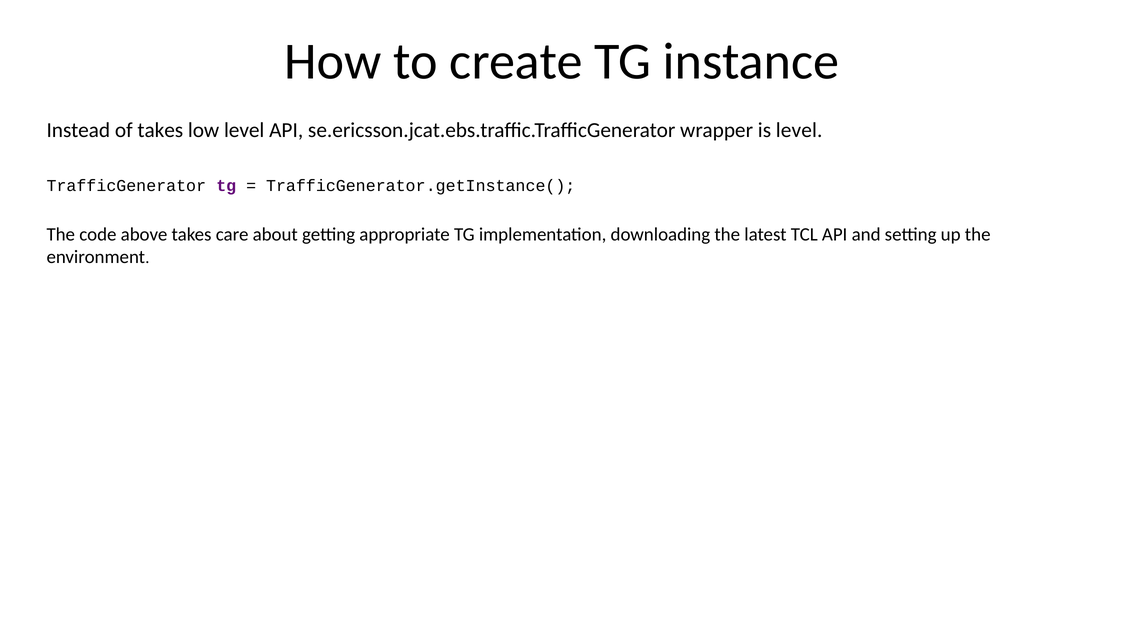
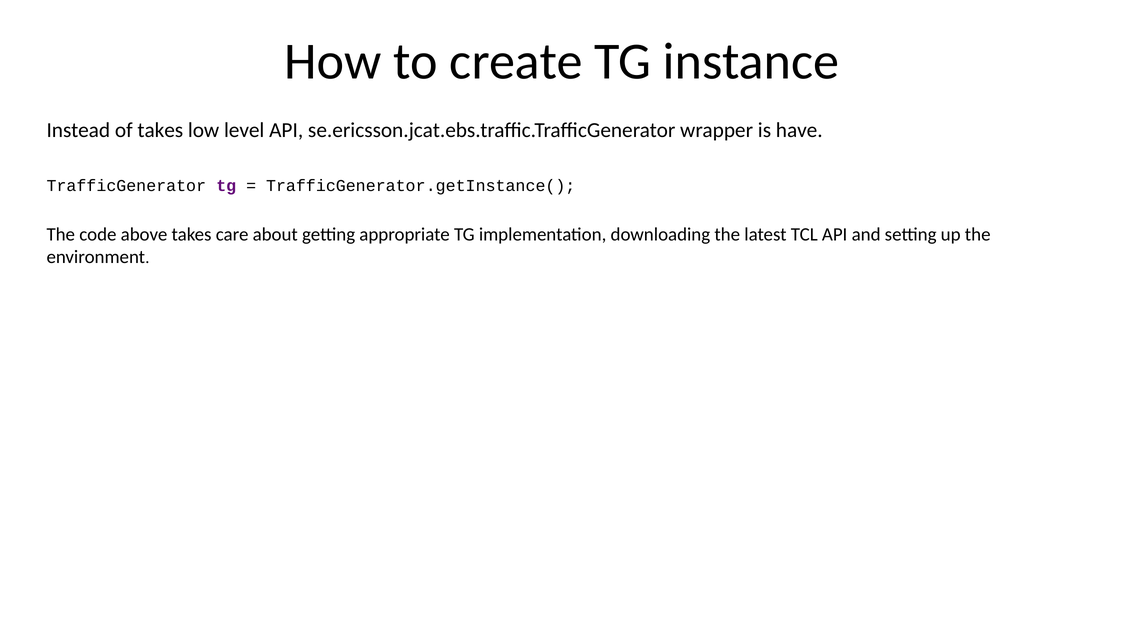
is level: level -> have
